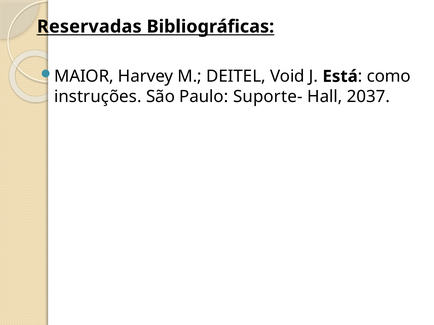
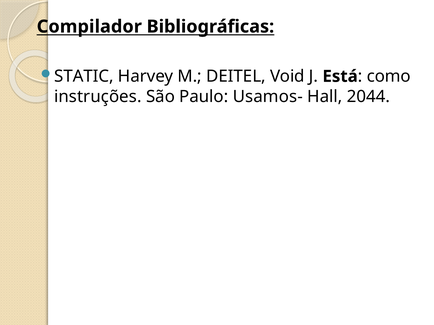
Reservadas: Reservadas -> Compilador
MAIOR: MAIOR -> STATIC
Suporte-: Suporte- -> Usamos-
2037: 2037 -> 2044
